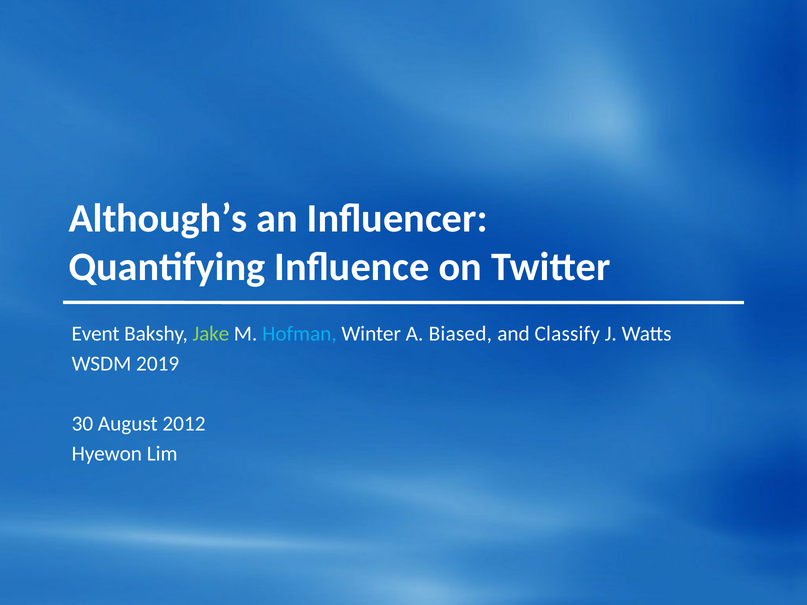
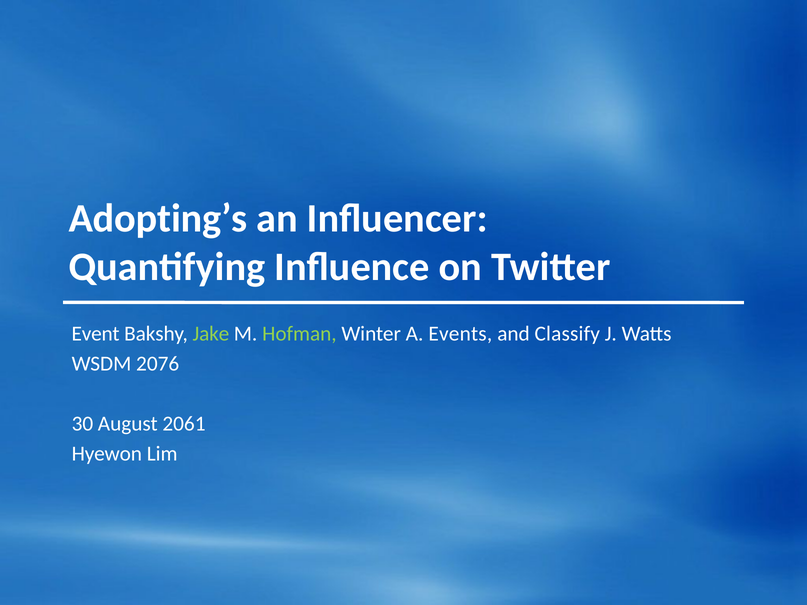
Although’s: Although’s -> Adopting’s
Hofman colour: light blue -> light green
Biased: Biased -> Events
2019: 2019 -> 2076
2012: 2012 -> 2061
